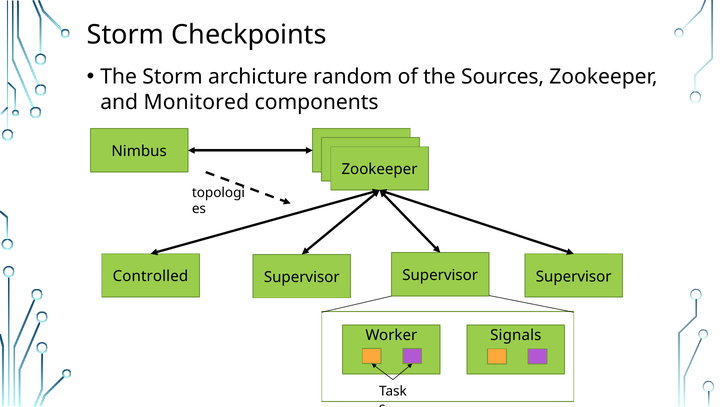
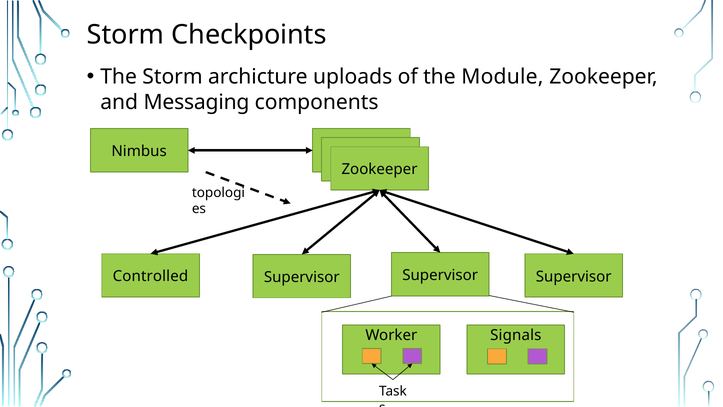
random: random -> uploads
Sources: Sources -> Module
Monitored: Monitored -> Messaging
